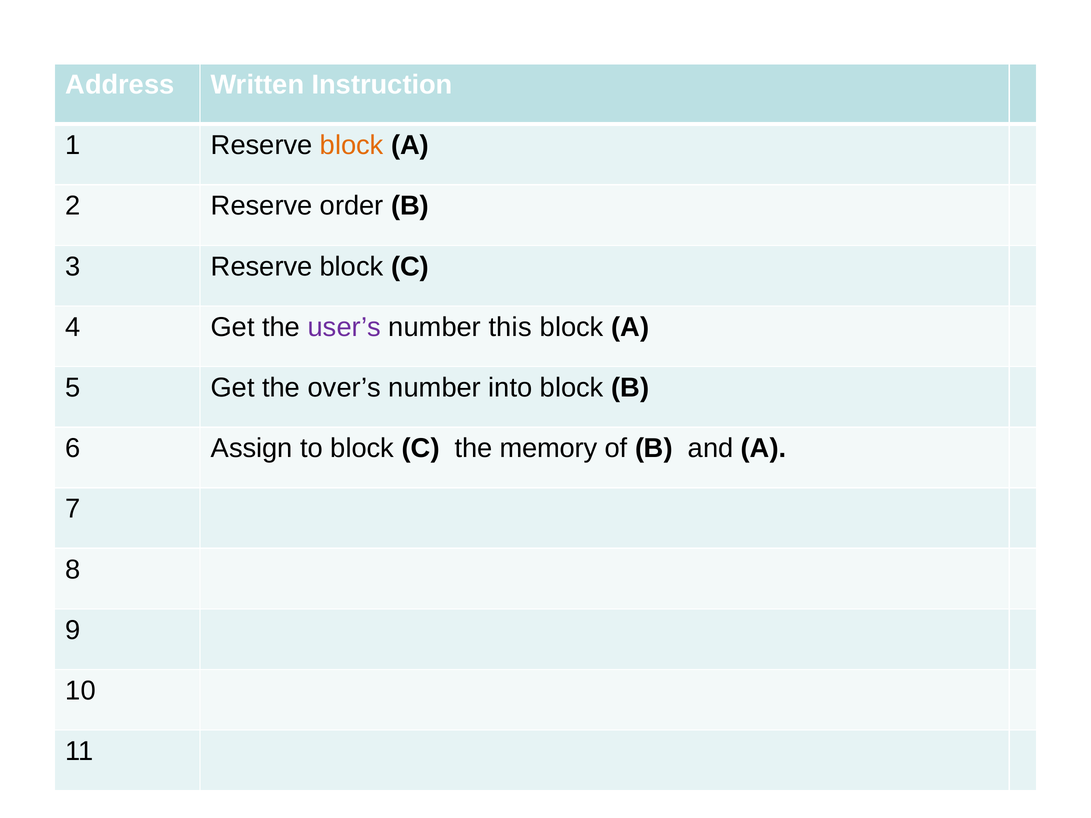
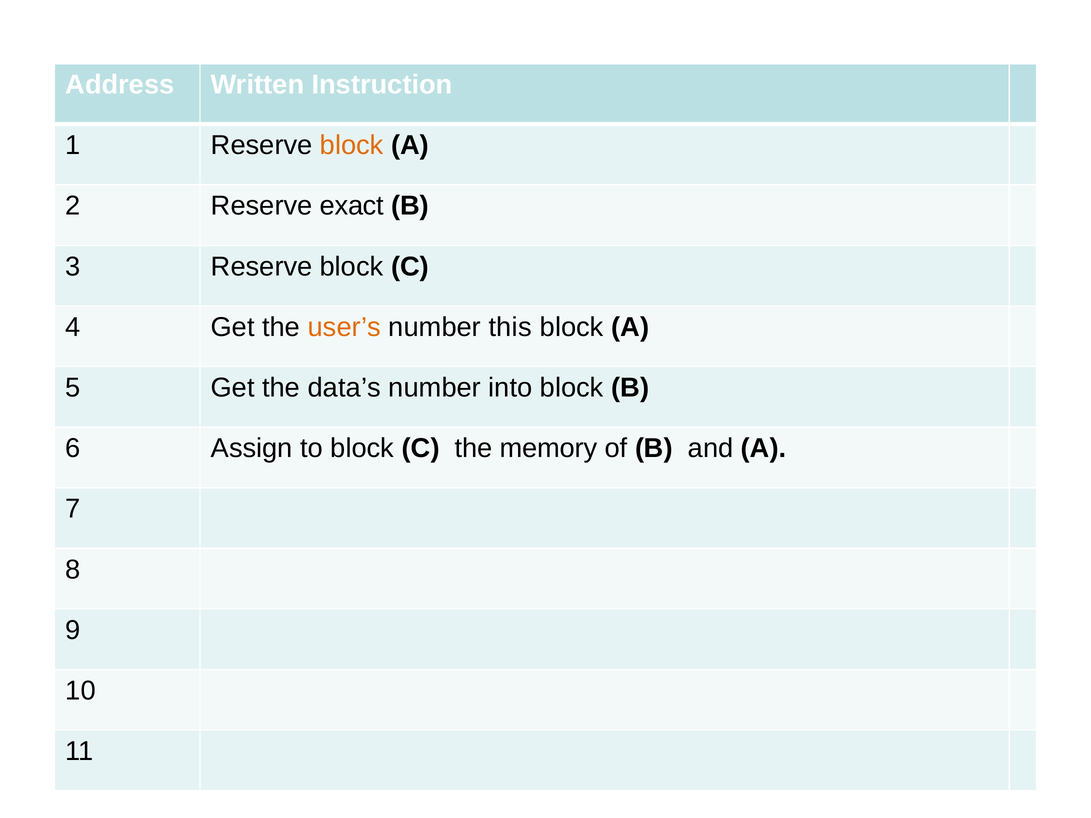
order: order -> exact
user’s colour: purple -> orange
over’s: over’s -> data’s
